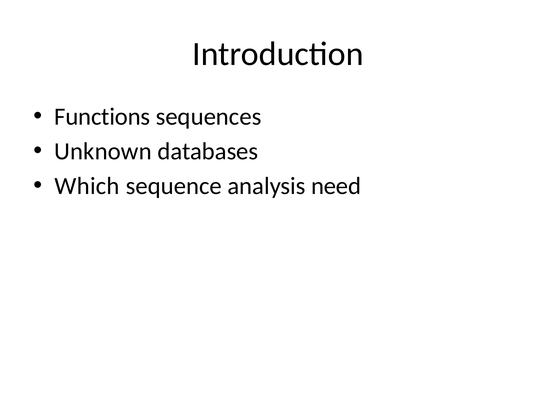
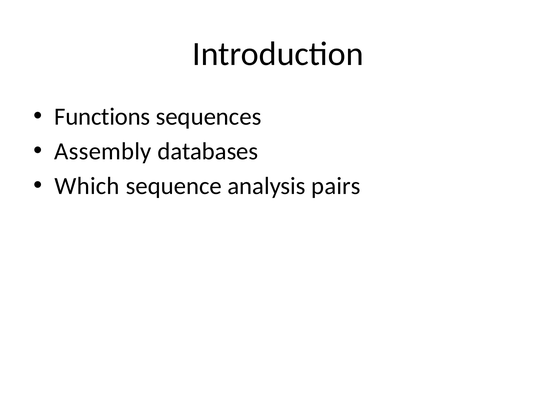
Unknown: Unknown -> Assembly
need: need -> pairs
